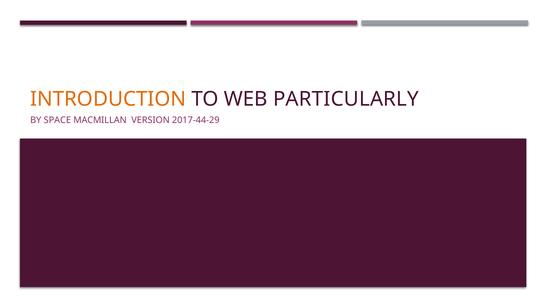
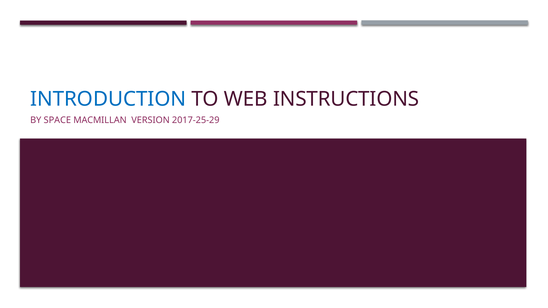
INTRODUCTION colour: orange -> blue
PARTICULARLY: PARTICULARLY -> INSTRUCTIONS
2017-44-29: 2017-44-29 -> 2017-25-29
